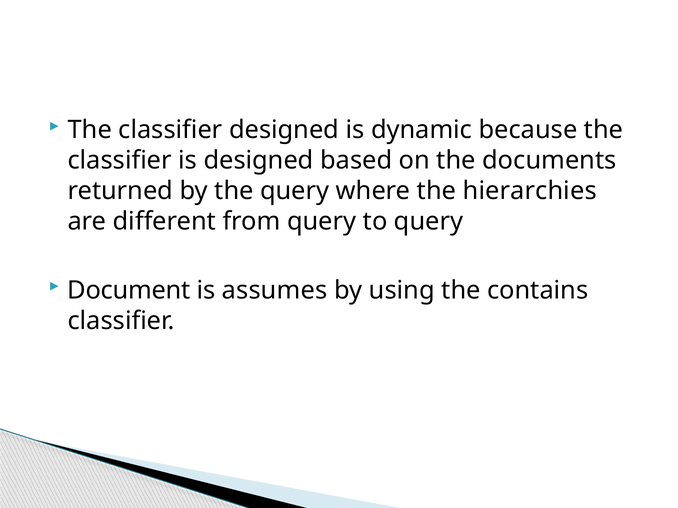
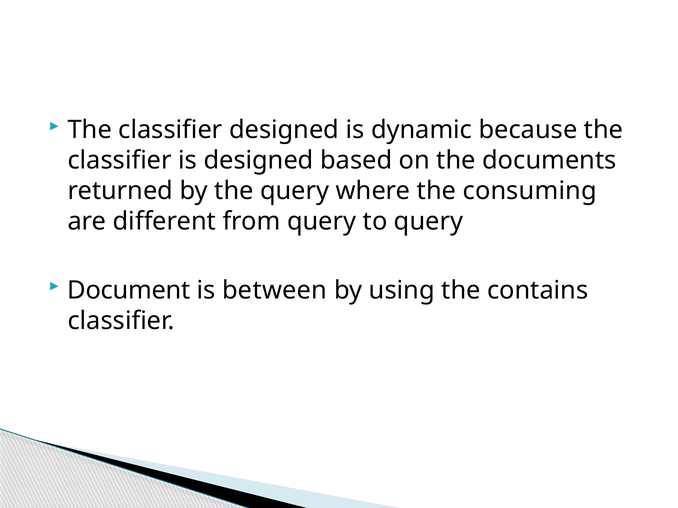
hierarchies: hierarchies -> consuming
assumes: assumes -> between
